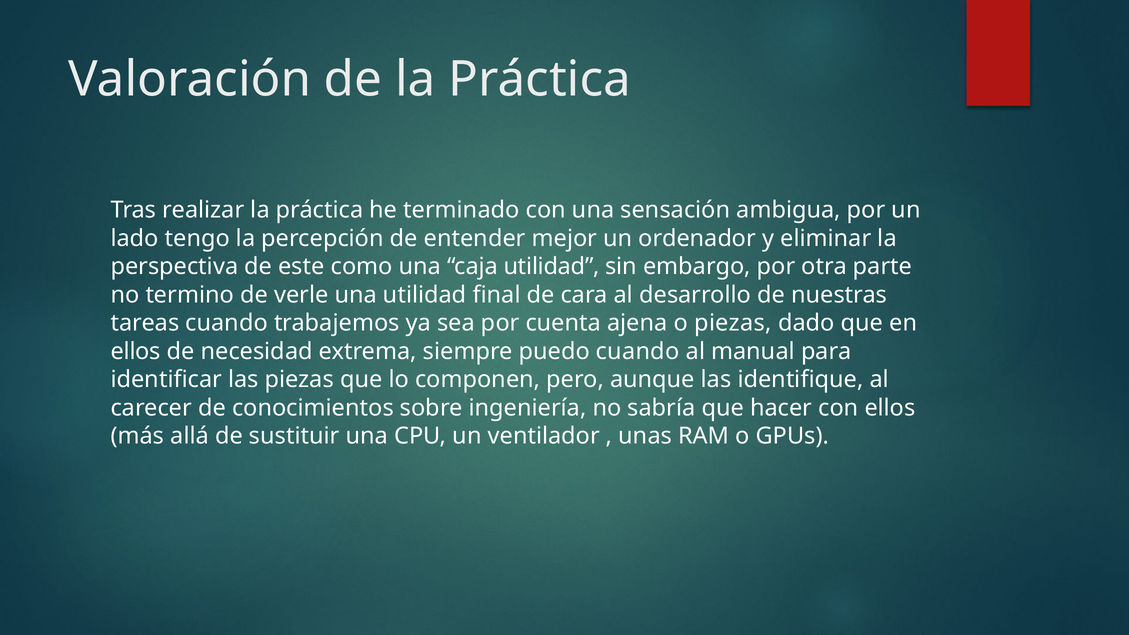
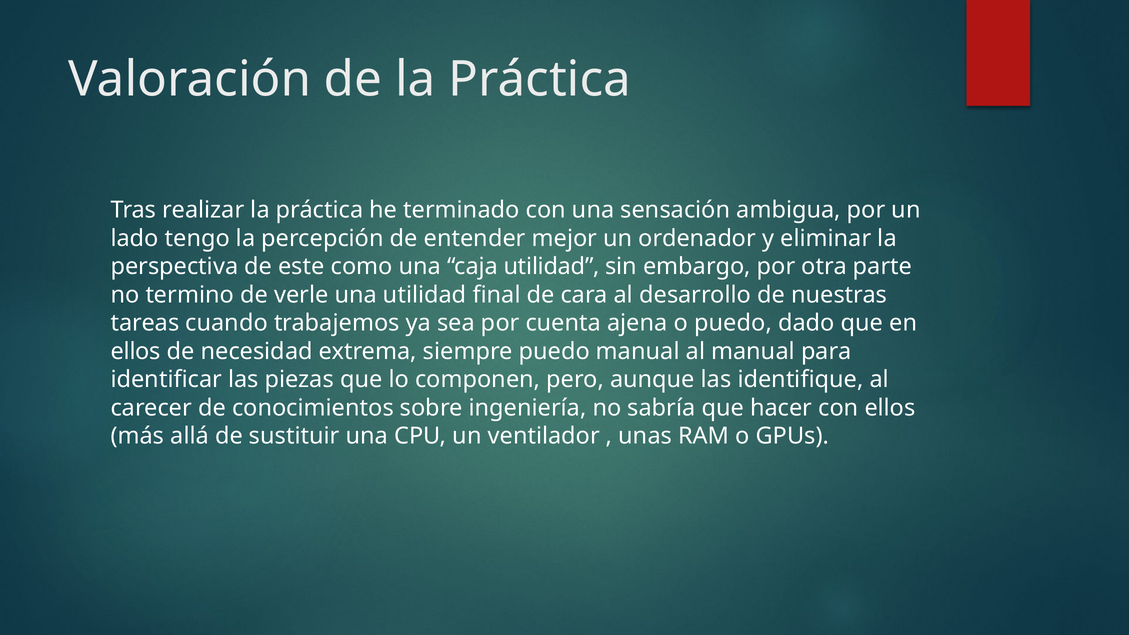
o piezas: piezas -> puedo
puedo cuando: cuando -> manual
